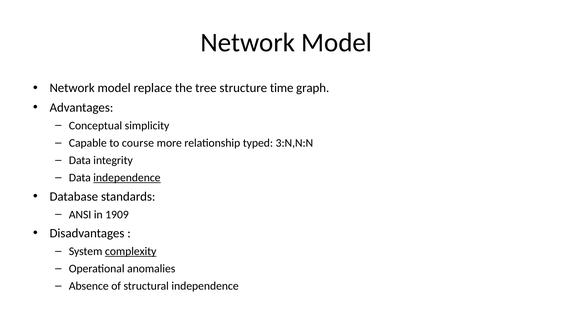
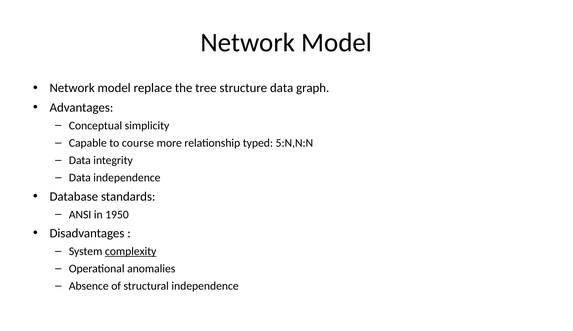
structure time: time -> data
3:N,N:N: 3:N,N:N -> 5:N,N:N
independence at (127, 178) underline: present -> none
1909: 1909 -> 1950
